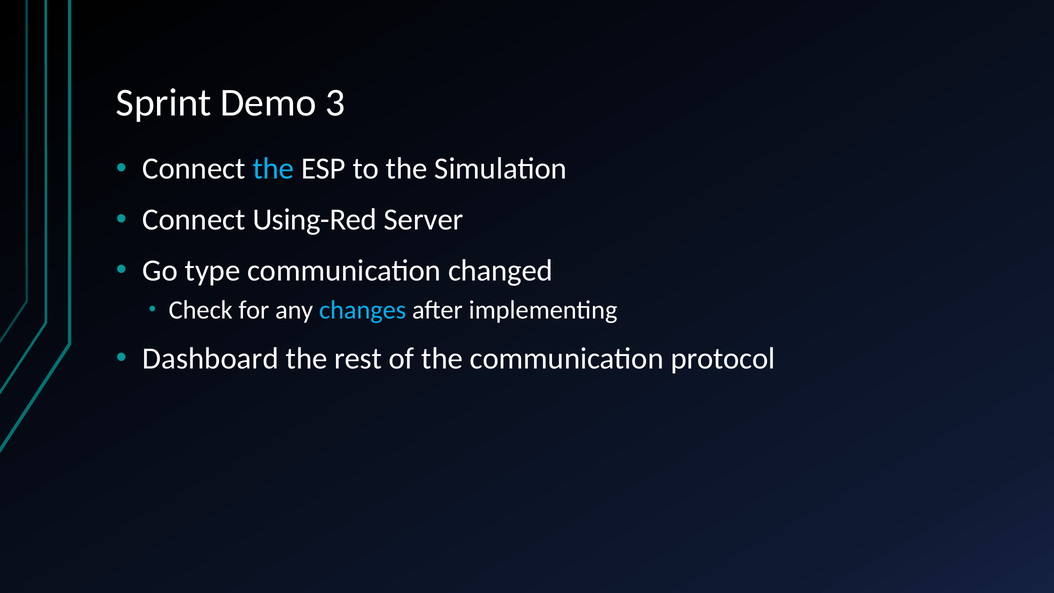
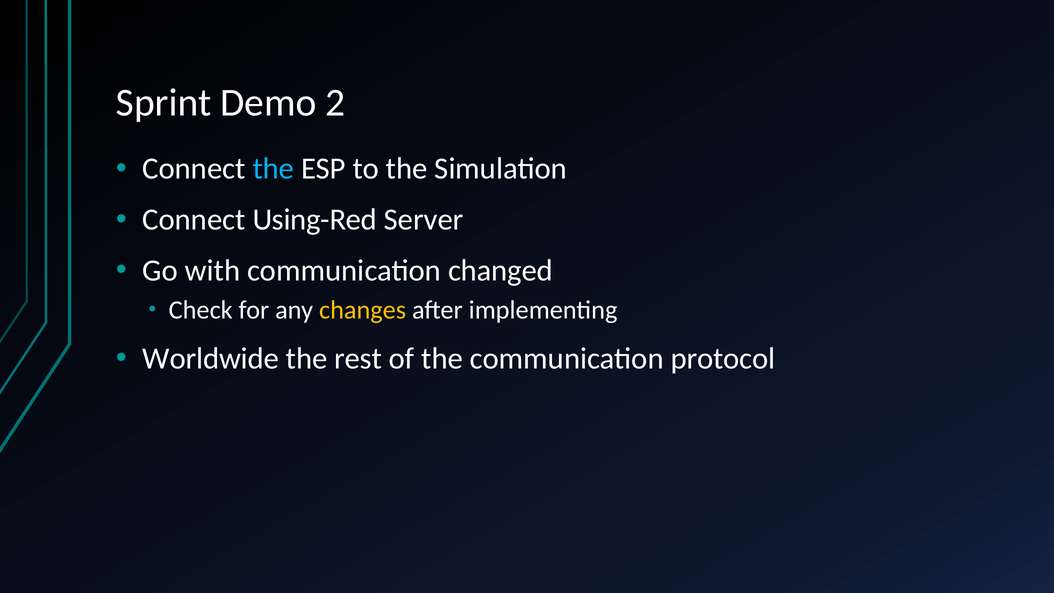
3: 3 -> 2
type: type -> with
changes colour: light blue -> yellow
Dashboard: Dashboard -> Worldwide
